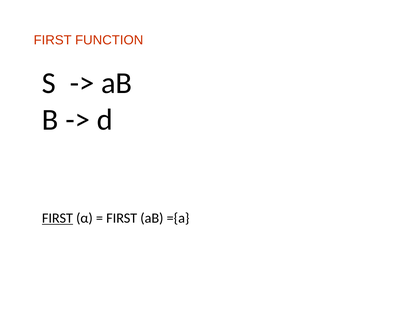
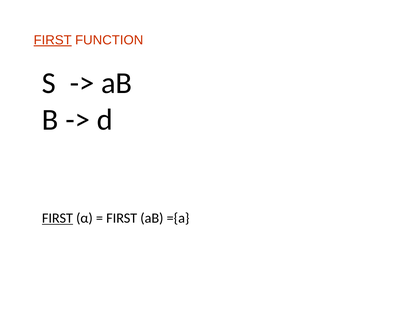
FIRST at (53, 40) underline: none -> present
